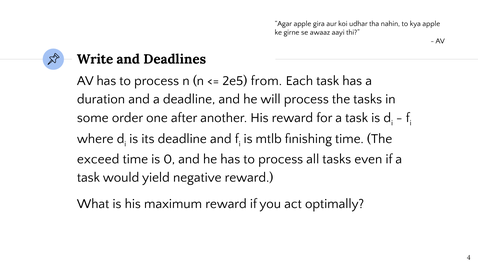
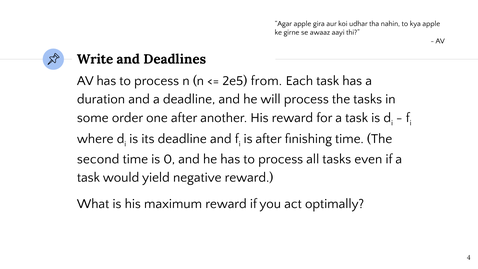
is mtlb: mtlb -> after
exceed: exceed -> second
